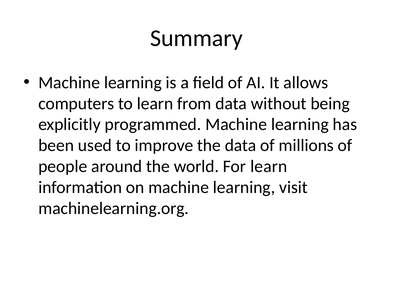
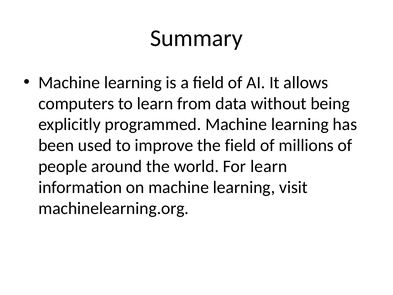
the data: data -> field
